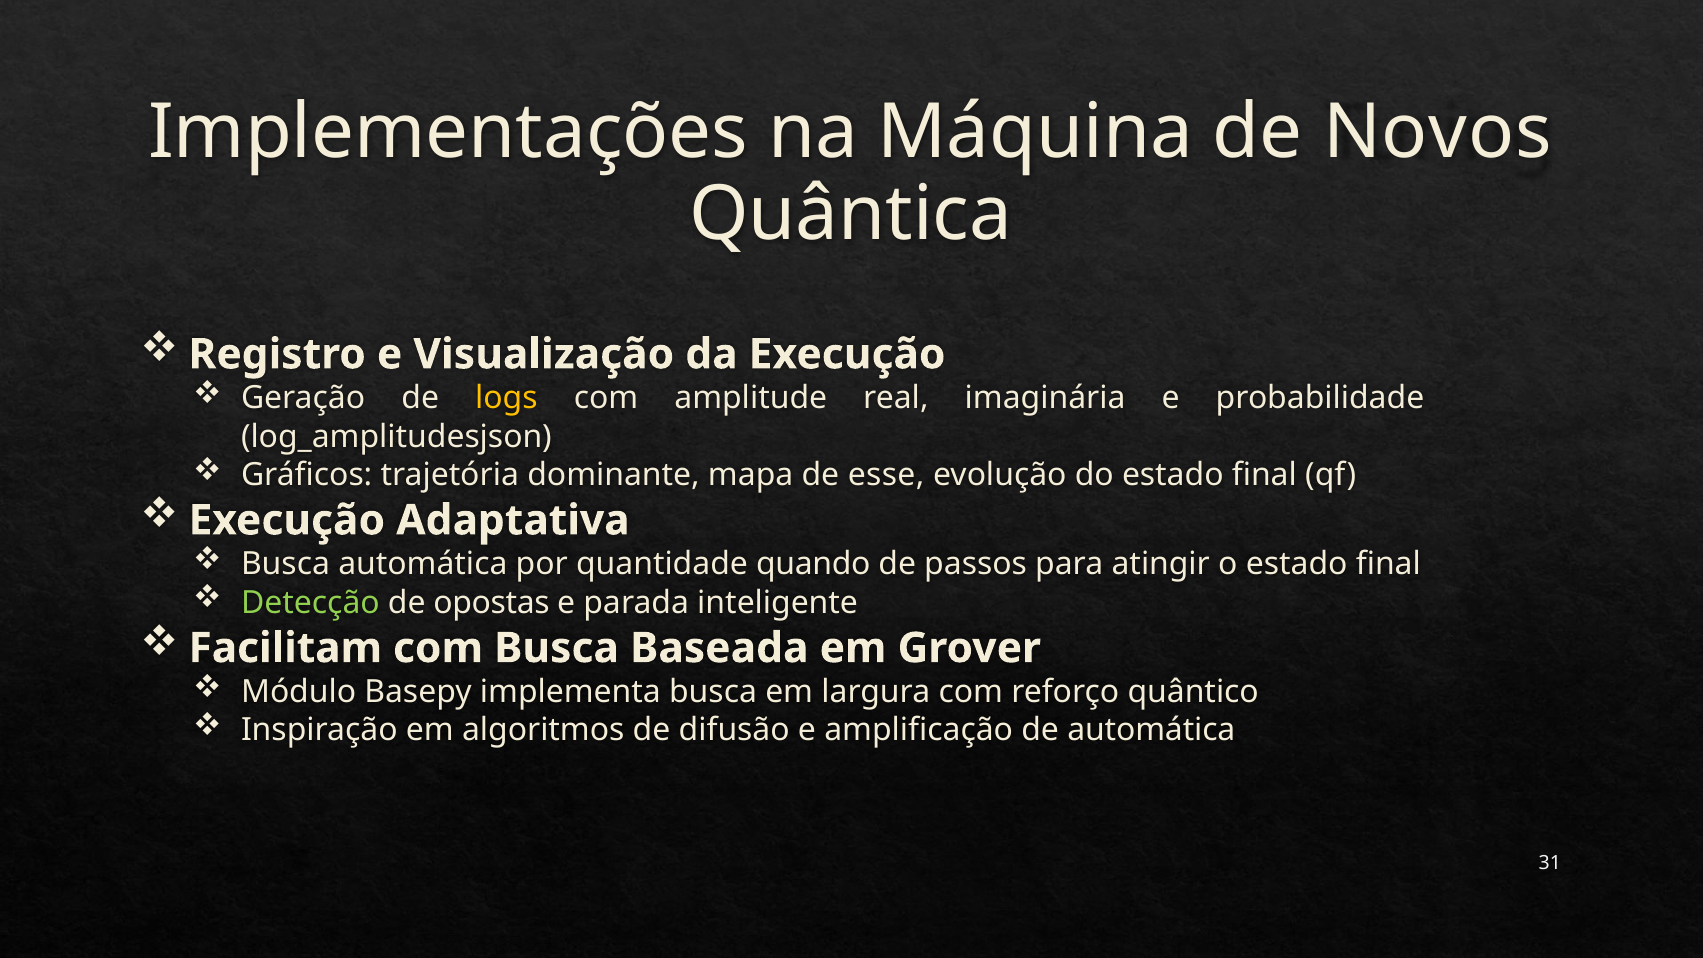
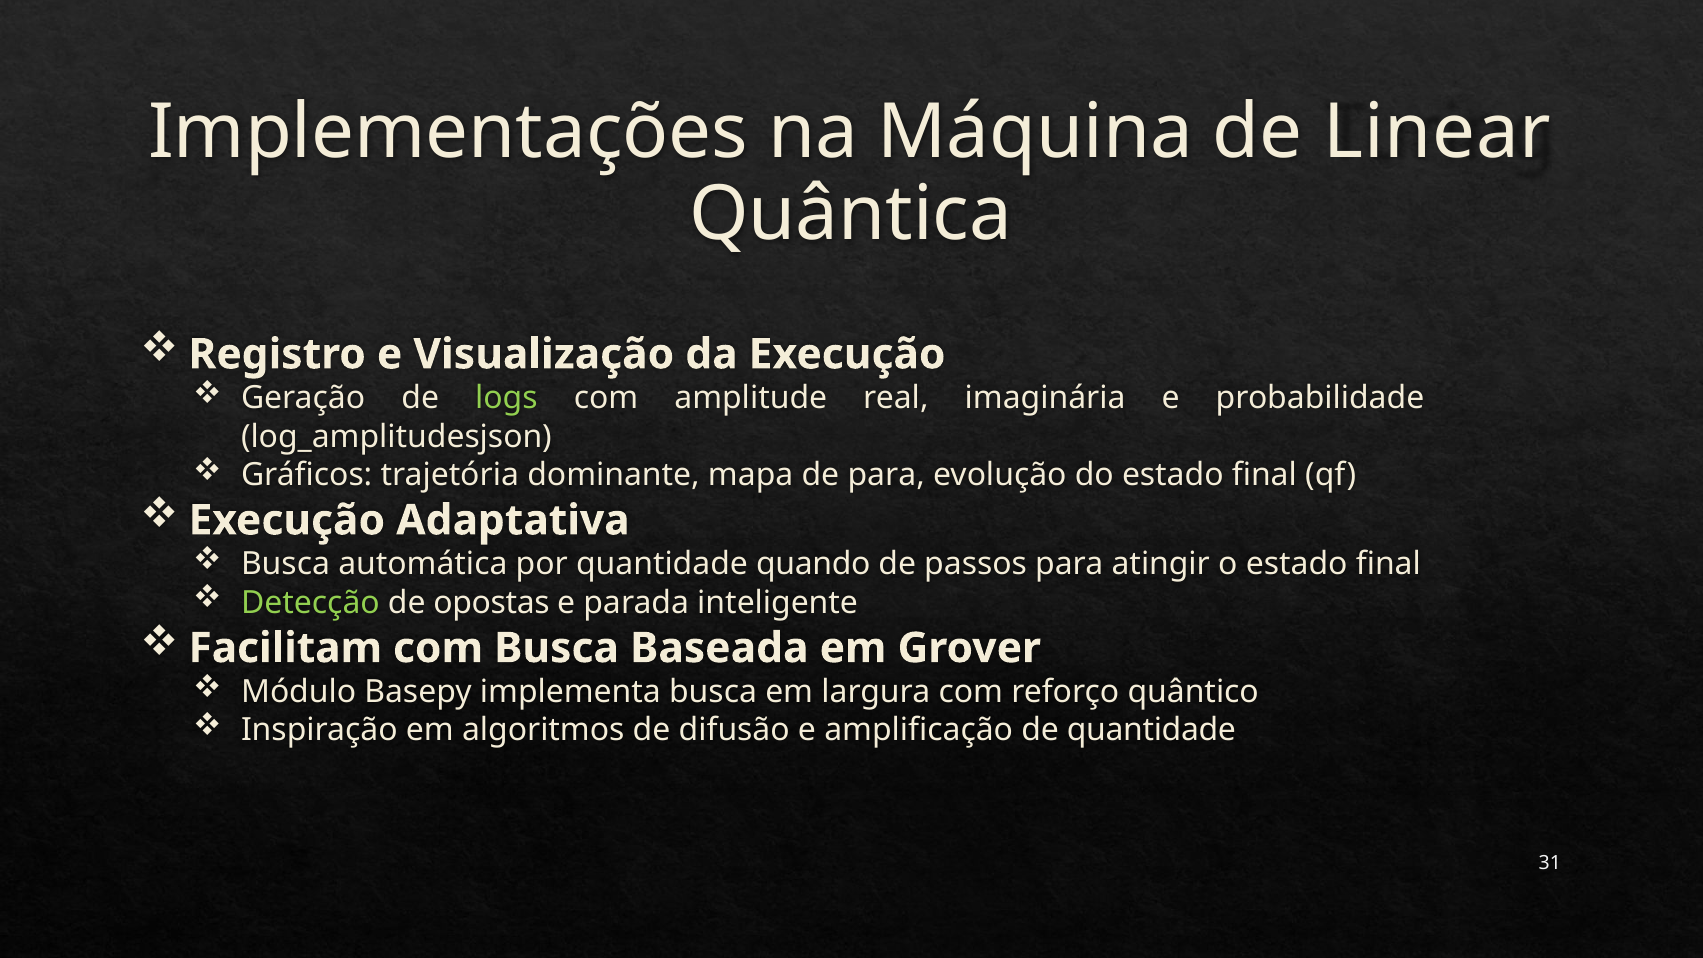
Novos: Novos -> Linear
logs colour: yellow -> light green
de esse: esse -> para
de automática: automática -> quantidade
